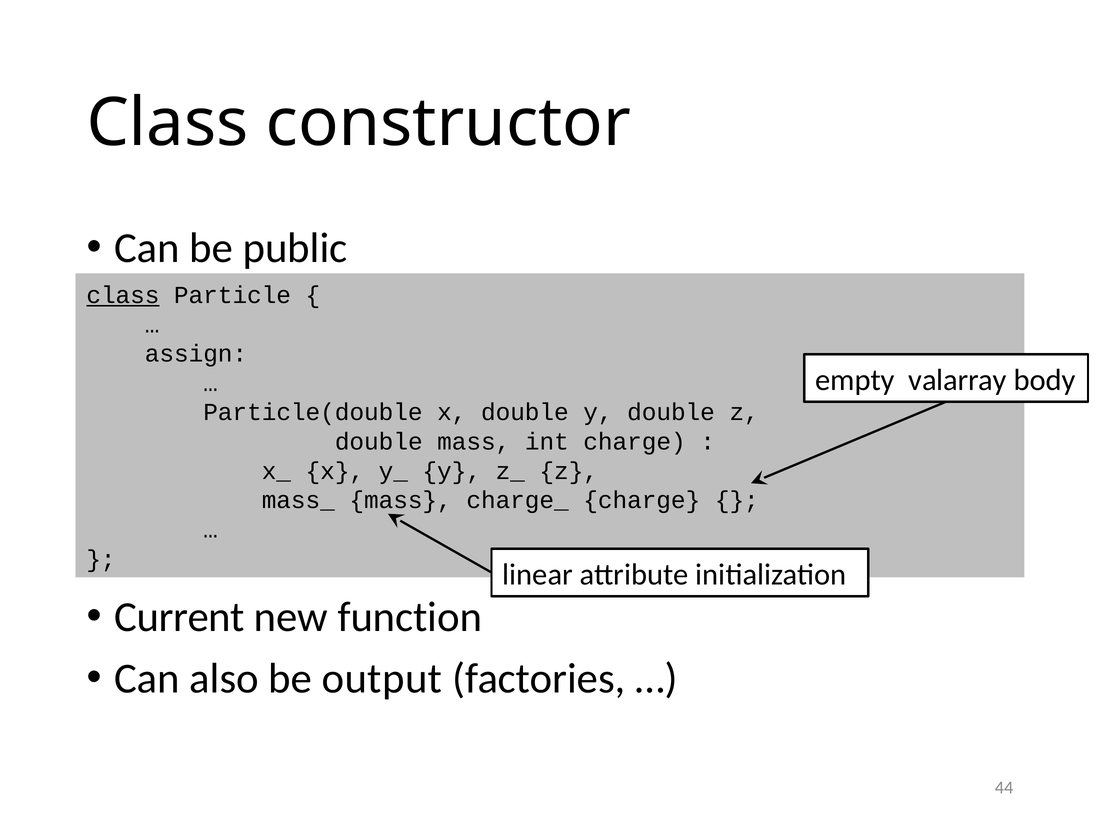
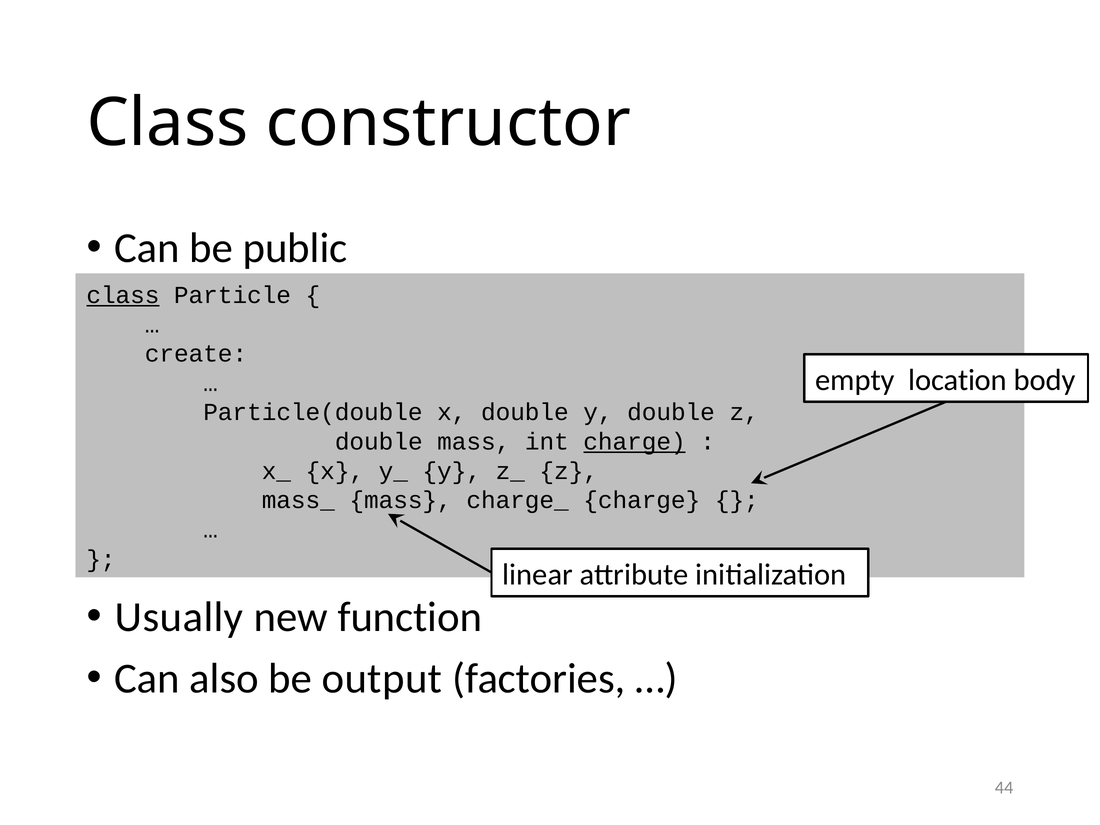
assign: assign -> create
valarray: valarray -> location
charge at (635, 442) underline: none -> present
Current: Current -> Usually
